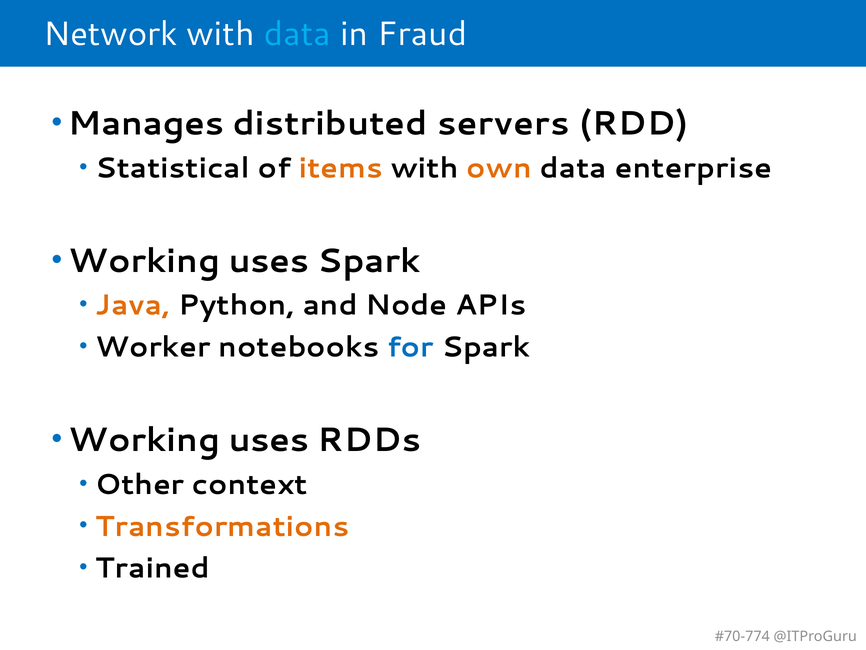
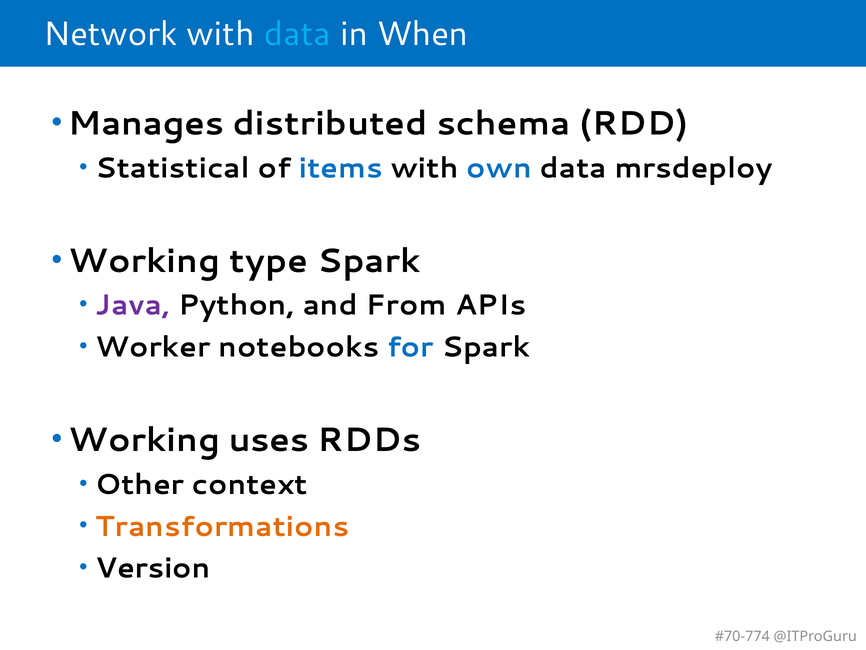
Fraud: Fraud -> When
servers: servers -> schema
items colour: orange -> blue
own colour: orange -> blue
enterprise: enterprise -> mrsdeploy
uses at (269, 261): uses -> type
Java colour: orange -> purple
Node: Node -> From
Trained: Trained -> Version
